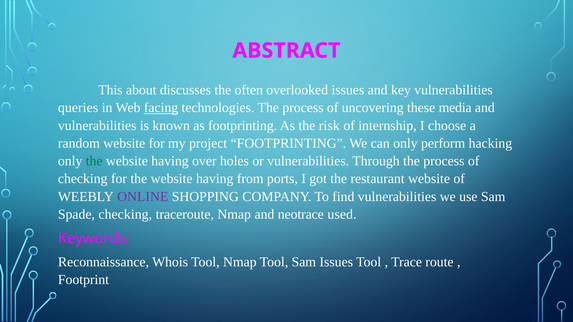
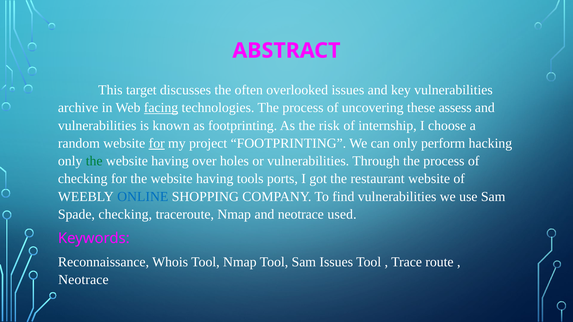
about: about -> target
queries: queries -> archive
media: media -> assess
for at (157, 143) underline: none -> present
from: from -> tools
ONLINE colour: purple -> blue
Footprint at (83, 280): Footprint -> Neotrace
